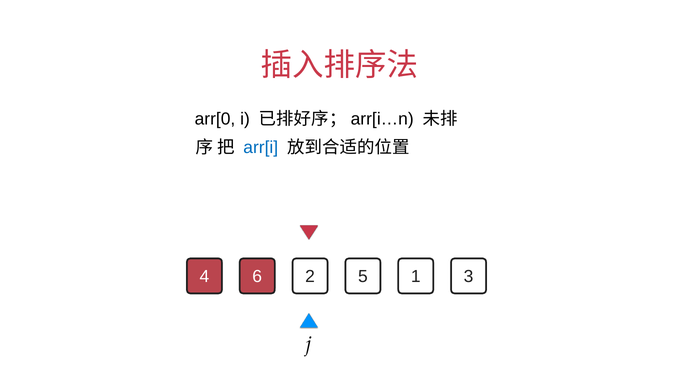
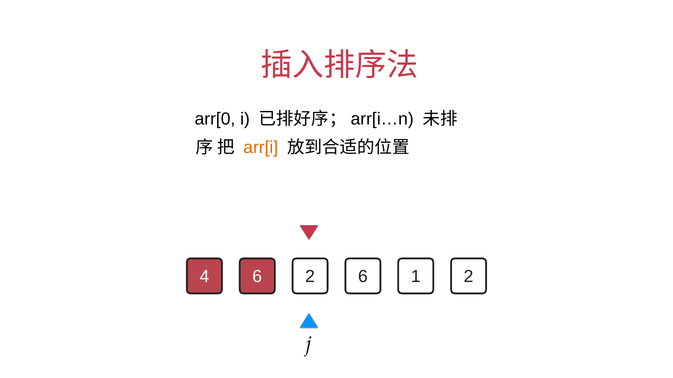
arr[i colour: blue -> orange
2 5: 5 -> 6
1 3: 3 -> 2
